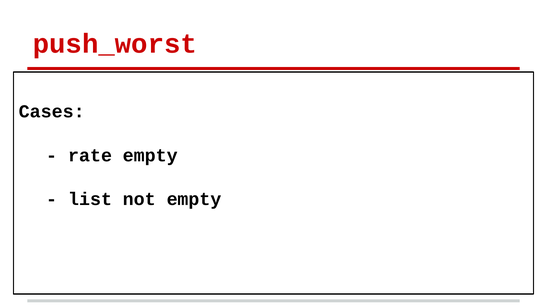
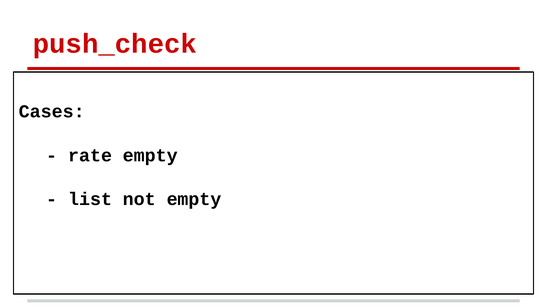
push_worst: push_worst -> push_check
